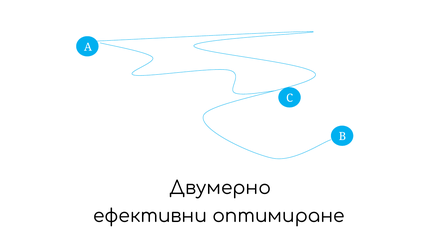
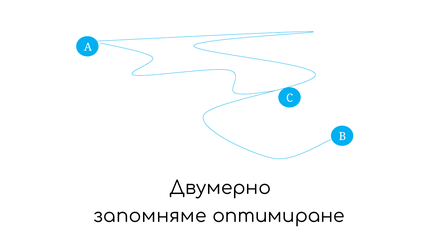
ефективни: ефективни -> запомняме
